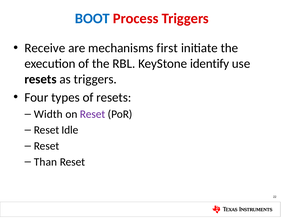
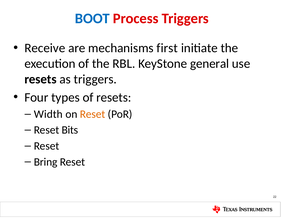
identify: identify -> general
Reset at (93, 114) colour: purple -> orange
Idle: Idle -> Bits
Than: Than -> Bring
